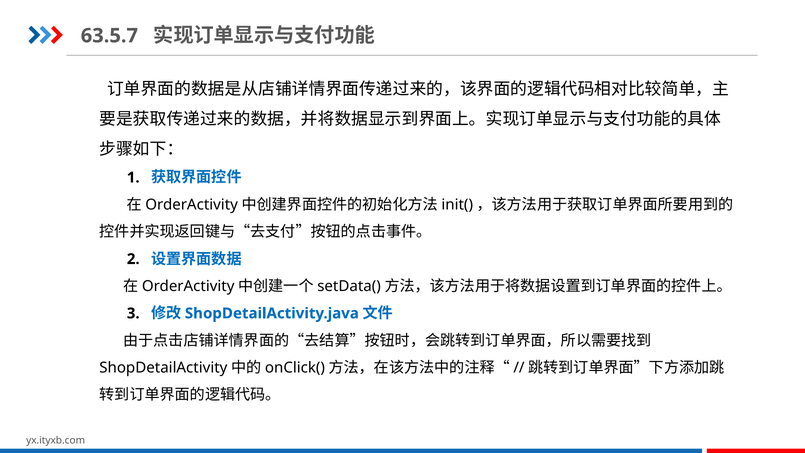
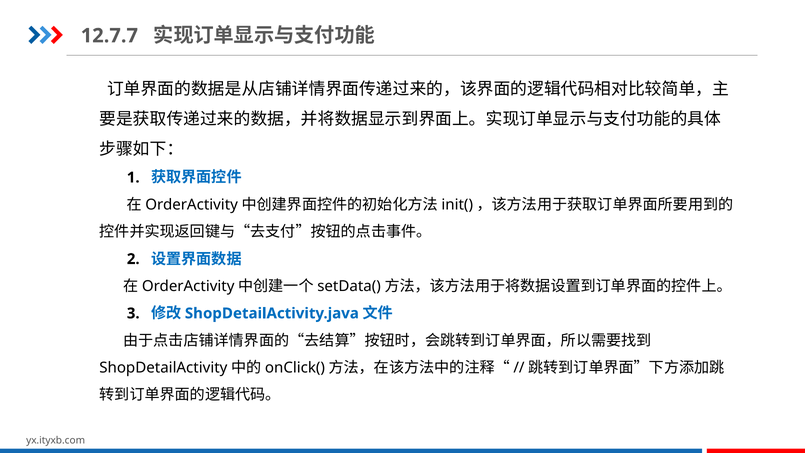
63.5.7: 63.5.7 -> 12.7.7
